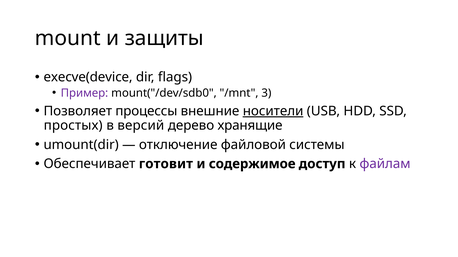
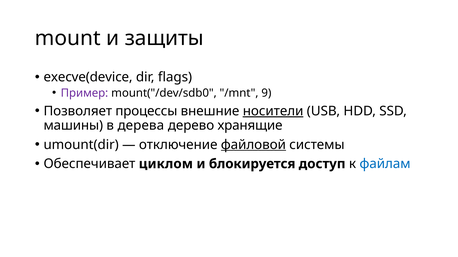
3: 3 -> 9
простых: простых -> машины
версий: версий -> дерева
файловой underline: none -> present
готовит: готовит -> циклом
содержимое: содержимое -> блокируется
файлам colour: purple -> blue
